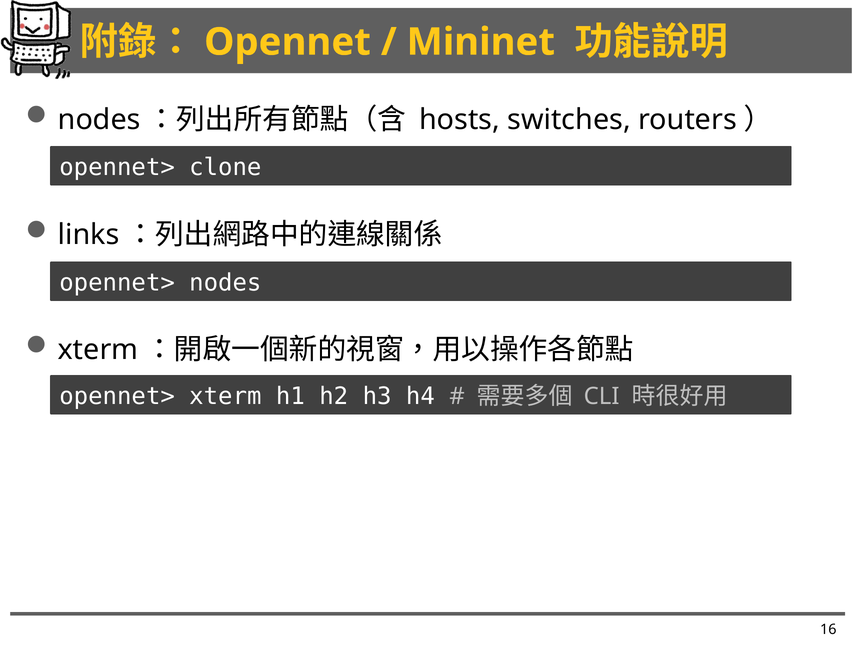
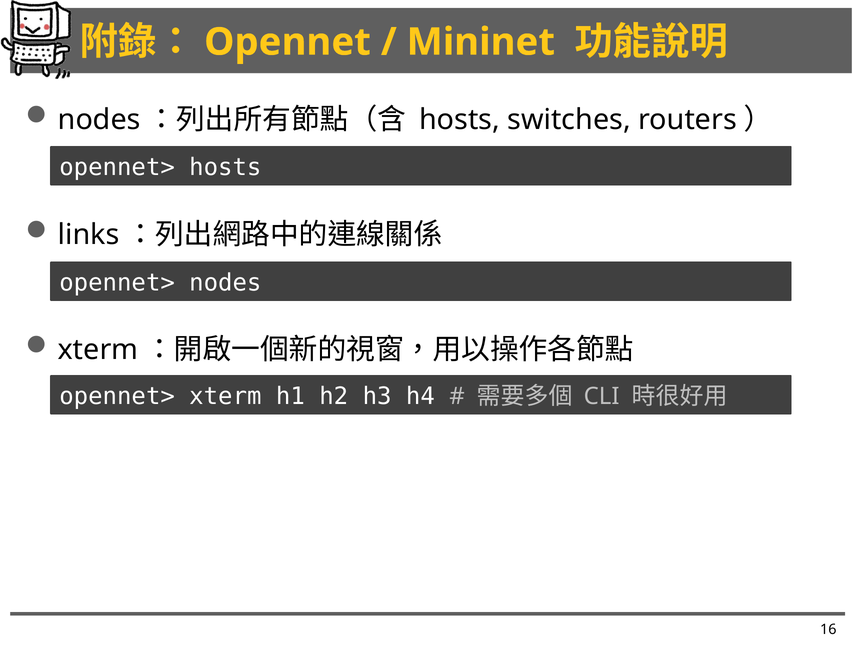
opennet> clone: clone -> hosts
